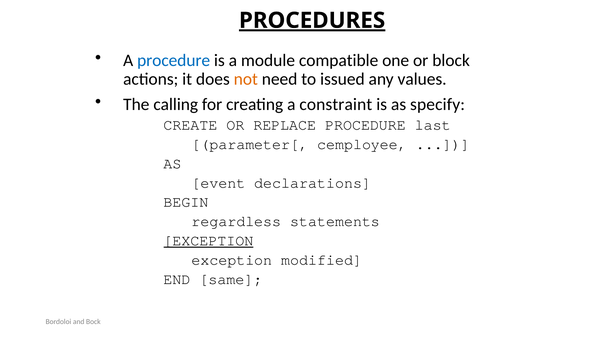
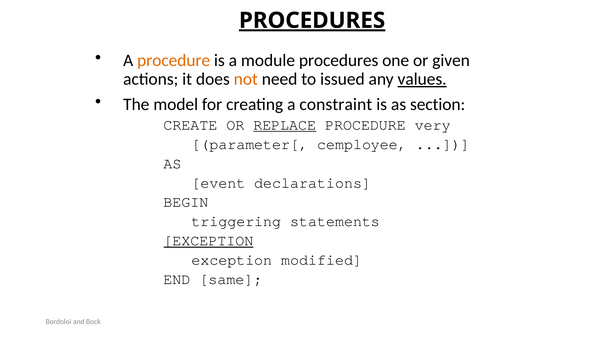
procedure at (174, 60) colour: blue -> orange
module compatible: compatible -> procedures
block: block -> given
values underline: none -> present
calling: calling -> model
specify: specify -> section
REPLACE underline: none -> present
last: last -> very
regardless: regardless -> triggering
